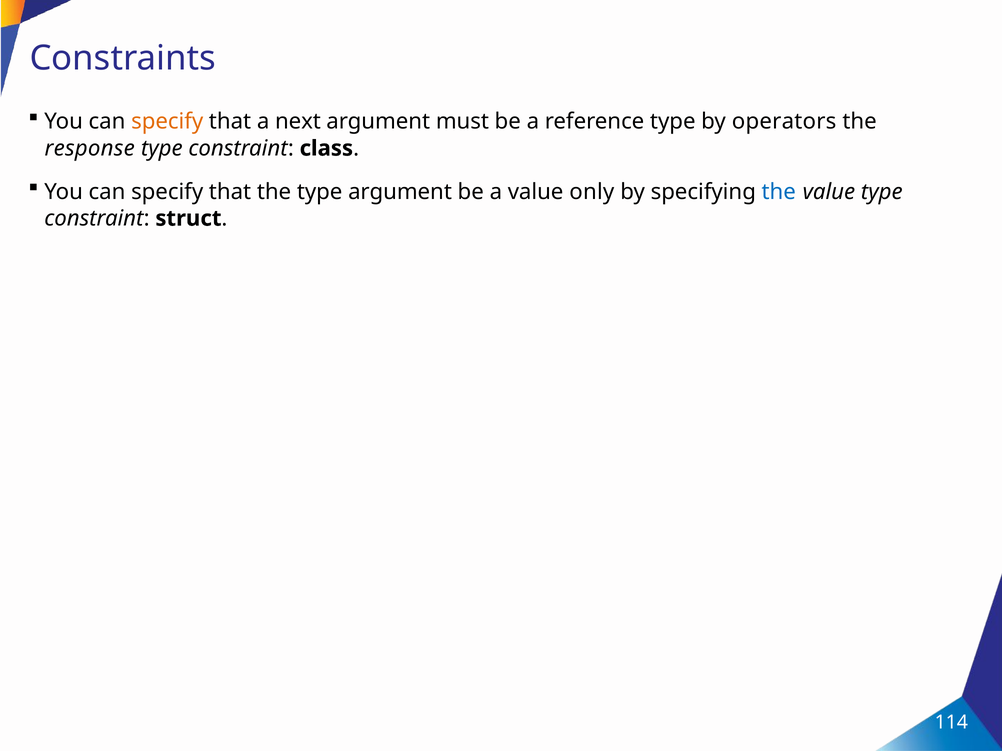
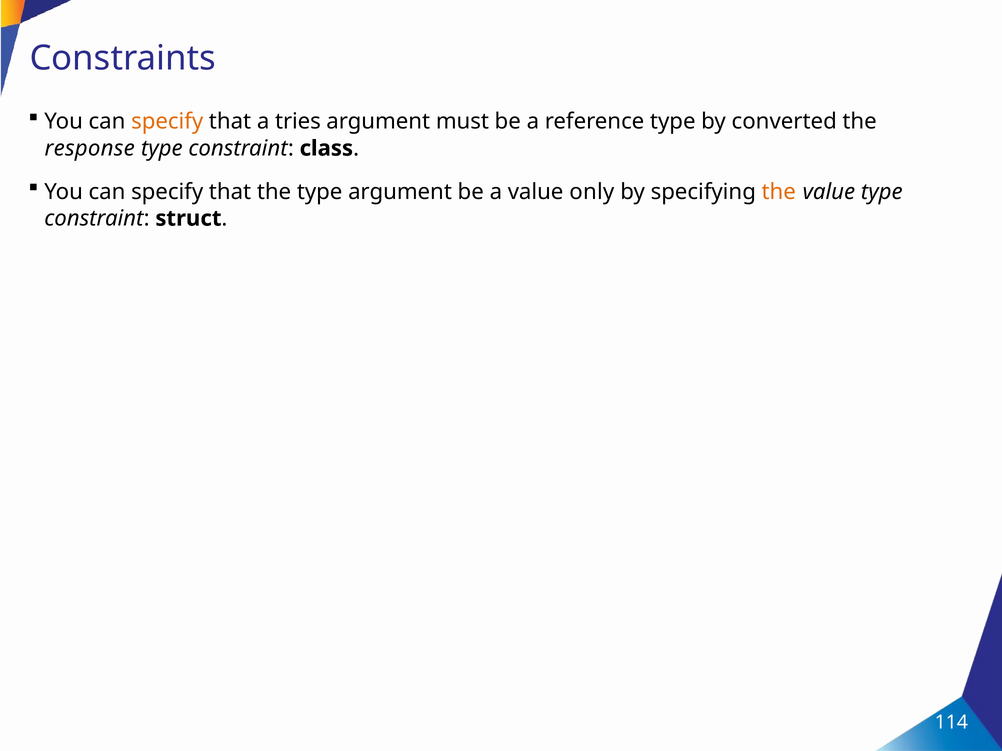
next: next -> tries
operators: operators -> converted
the at (779, 192) colour: blue -> orange
